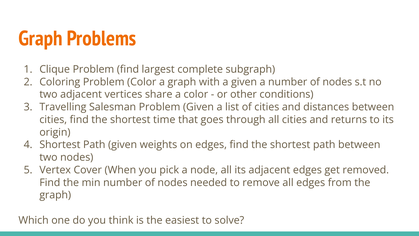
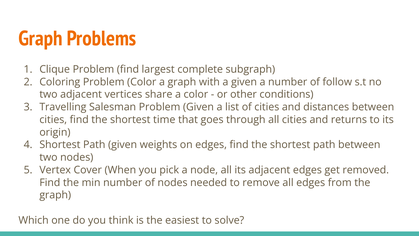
a number of nodes: nodes -> follow
